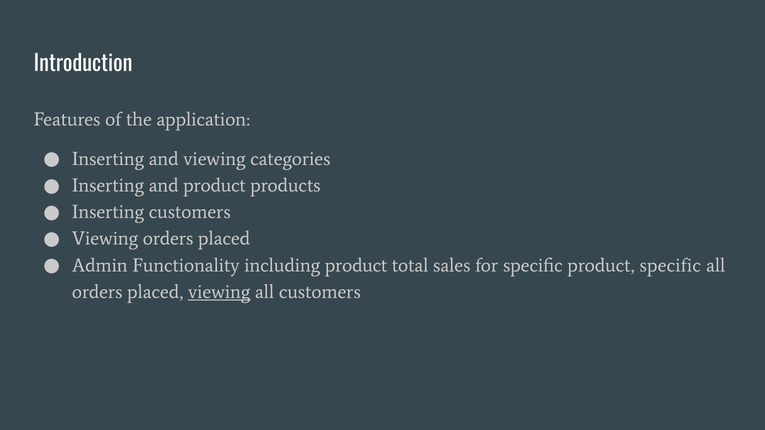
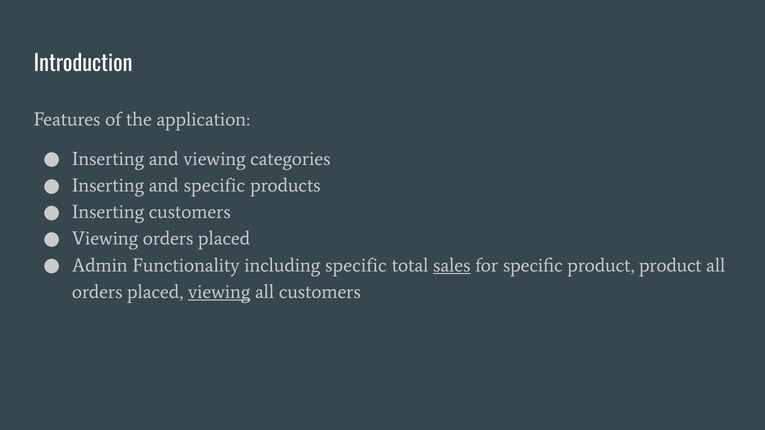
and product: product -> specific
including product: product -> specific
sales underline: none -> present
product specific: specific -> product
